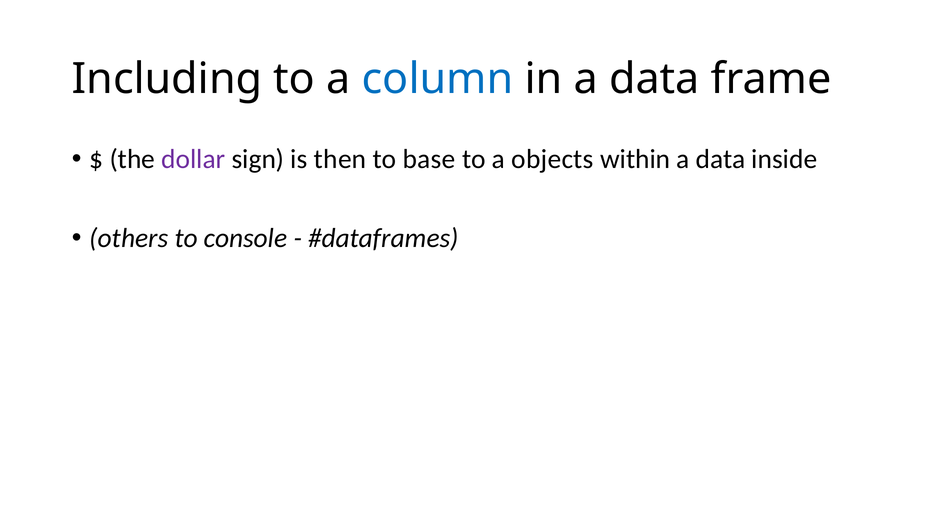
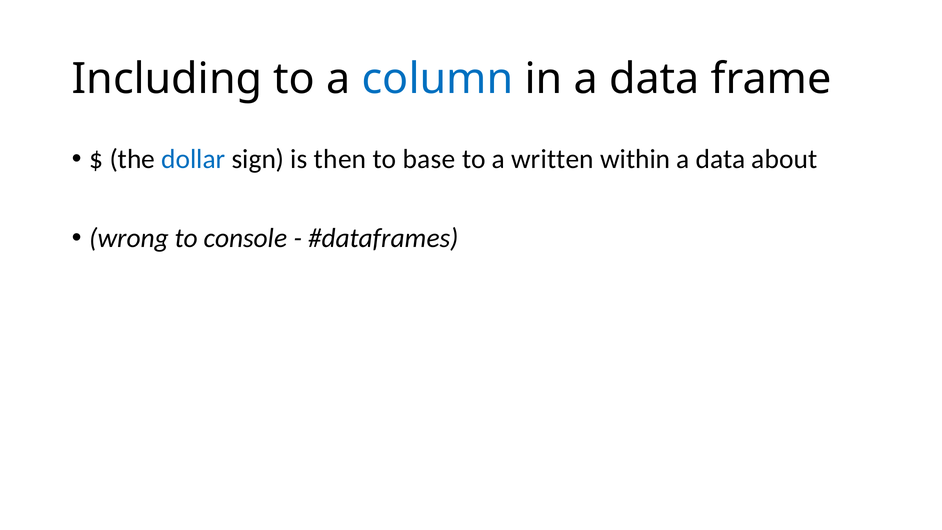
dollar colour: purple -> blue
objects: objects -> written
inside: inside -> about
others: others -> wrong
